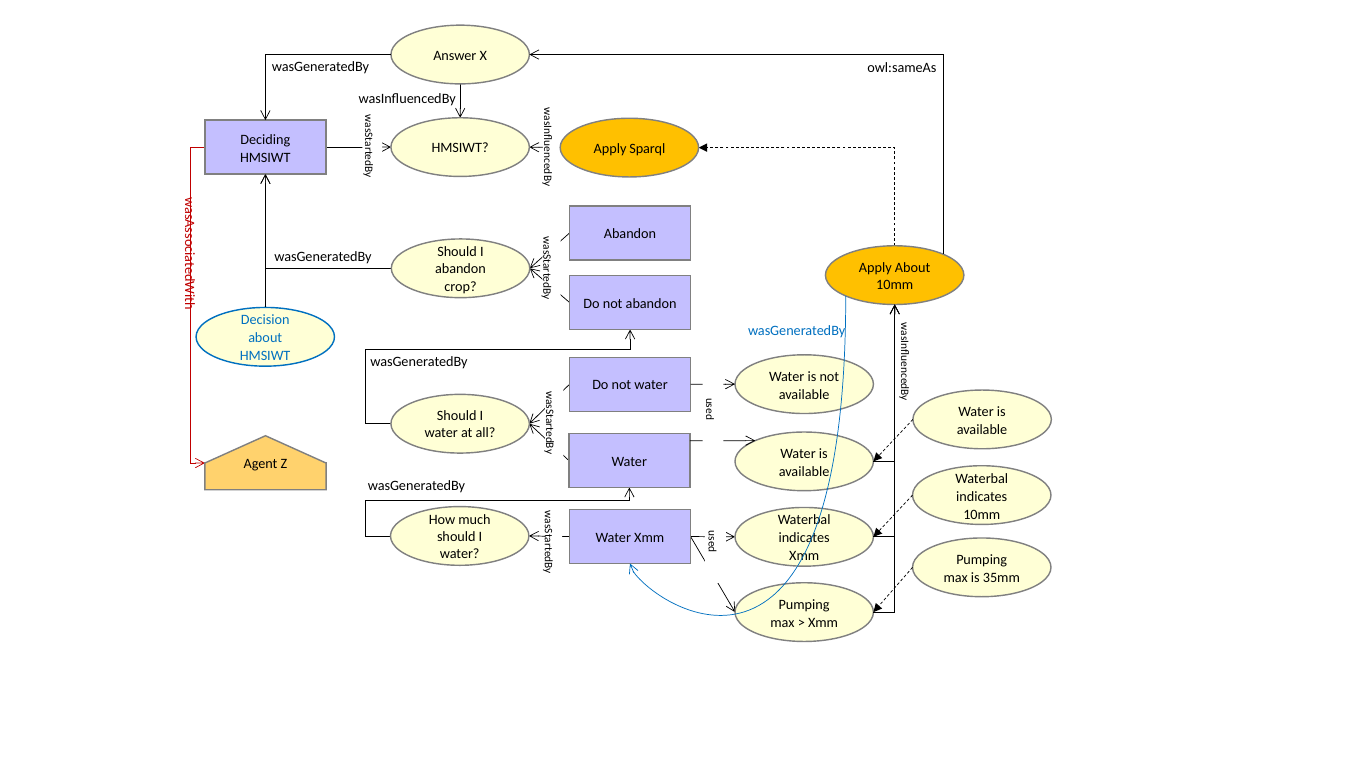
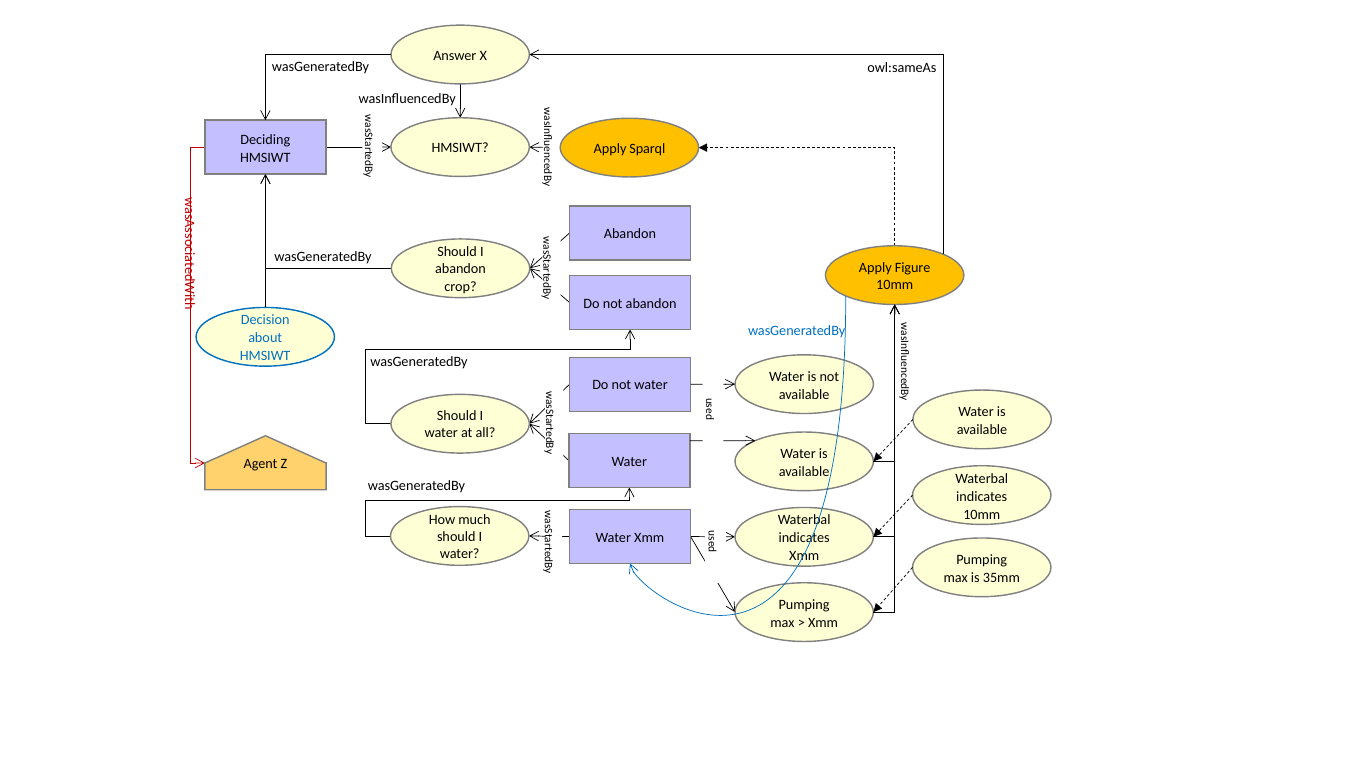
Apply About: About -> Figure
